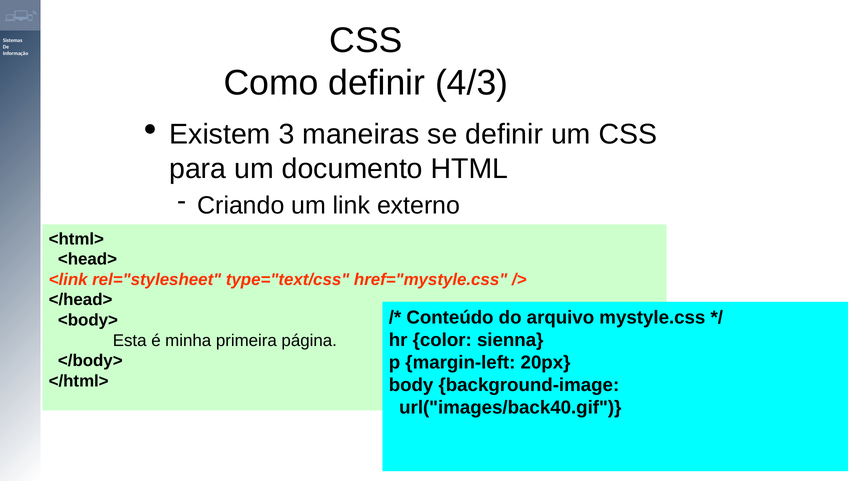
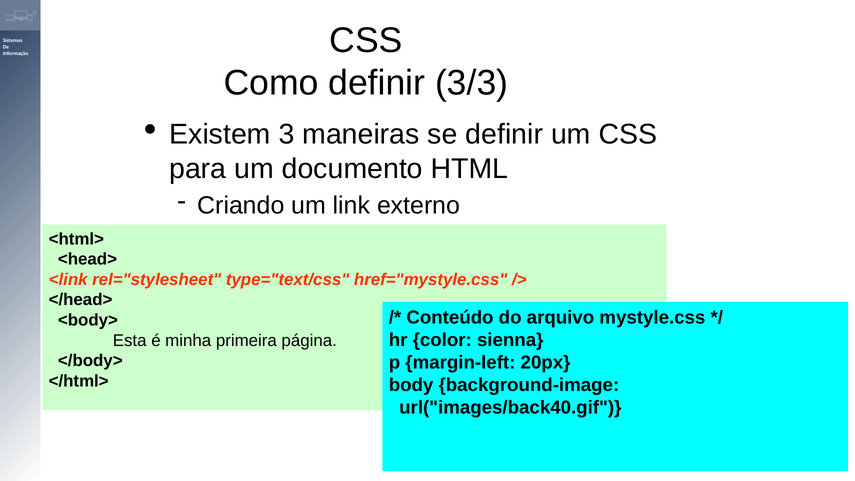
4/3: 4/3 -> 3/3
